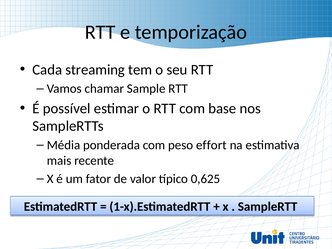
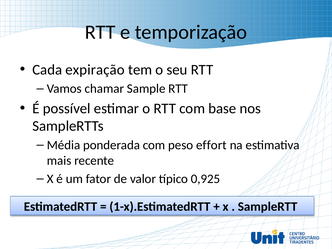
streaming: streaming -> expiração
0,625: 0,625 -> 0,925
